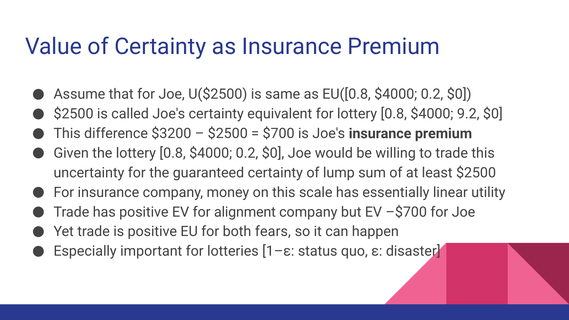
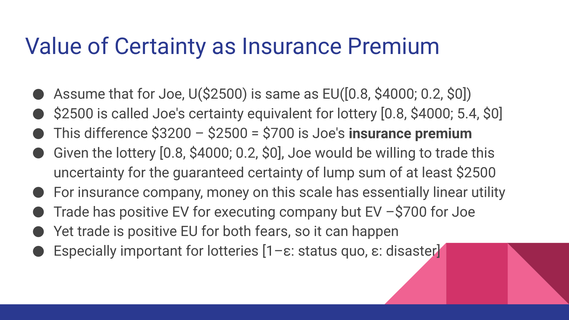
9.2: 9.2 -> 5.4
alignment: alignment -> executing
